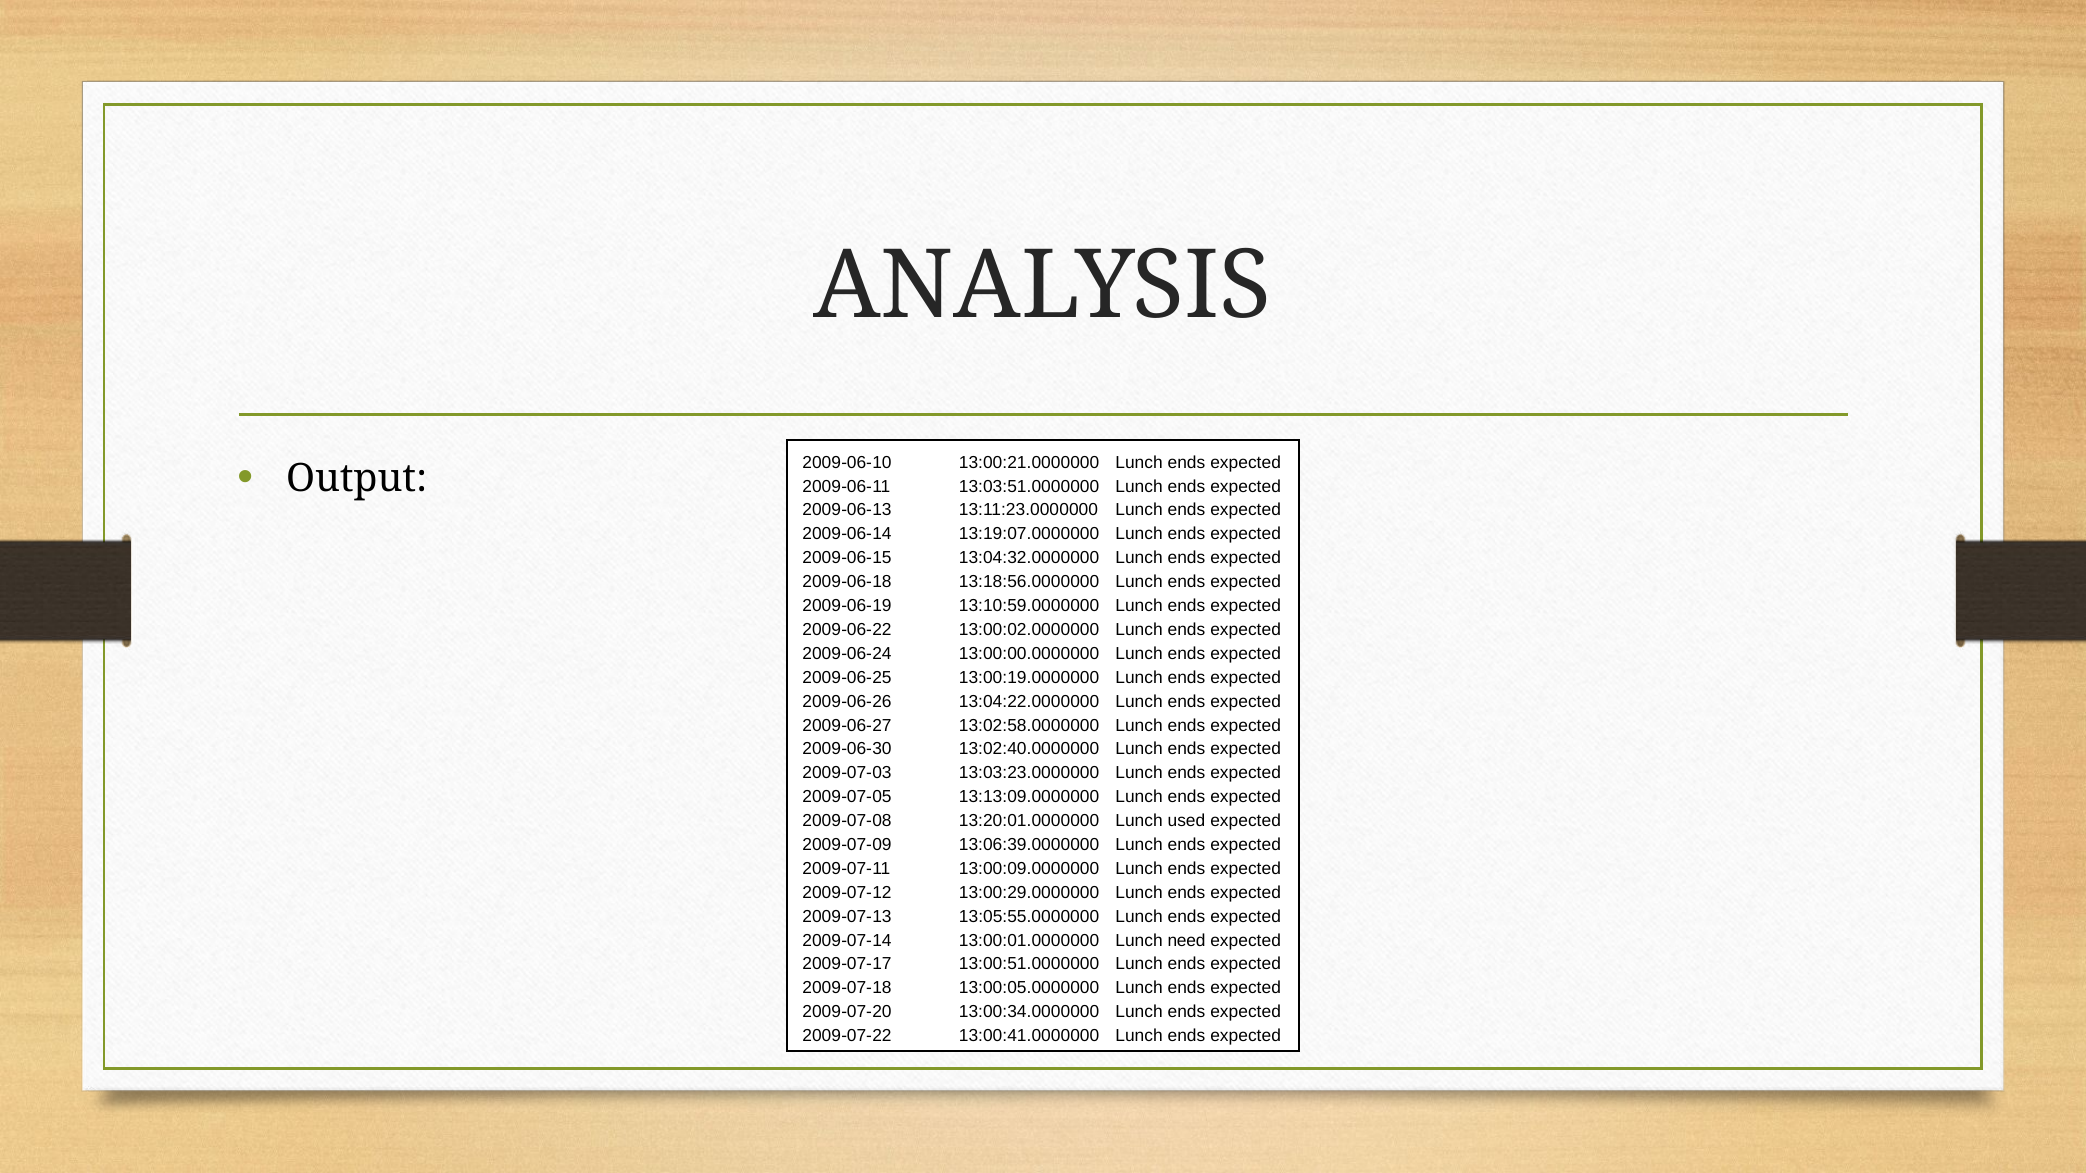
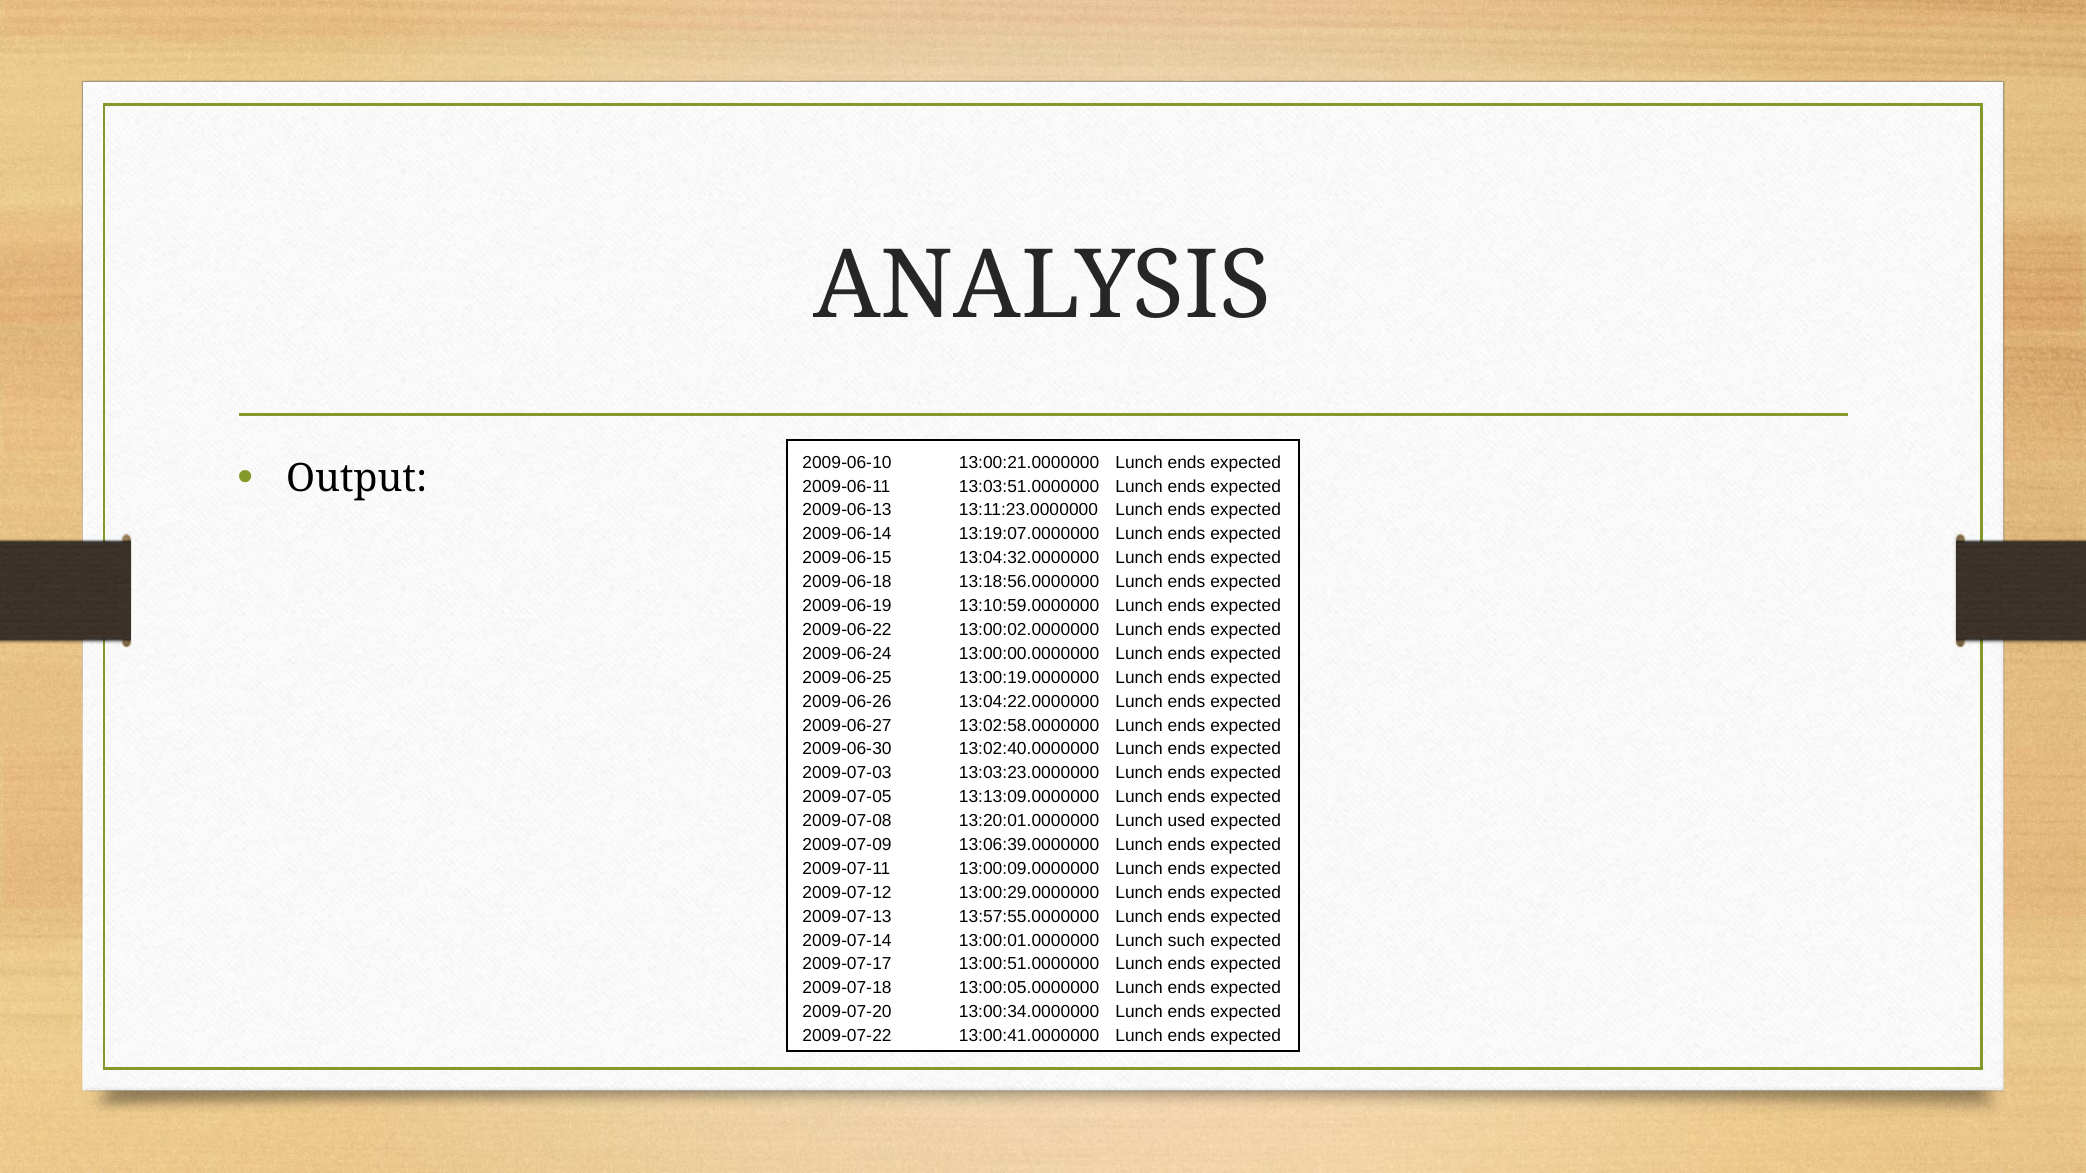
13:05:55.0000000: 13:05:55.0000000 -> 13:57:55.0000000
need: need -> such
